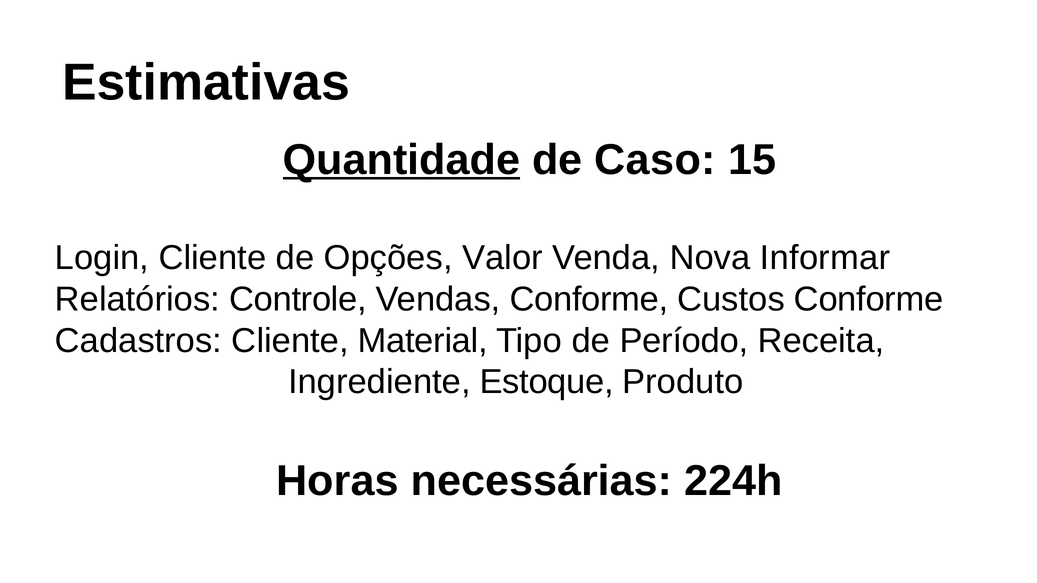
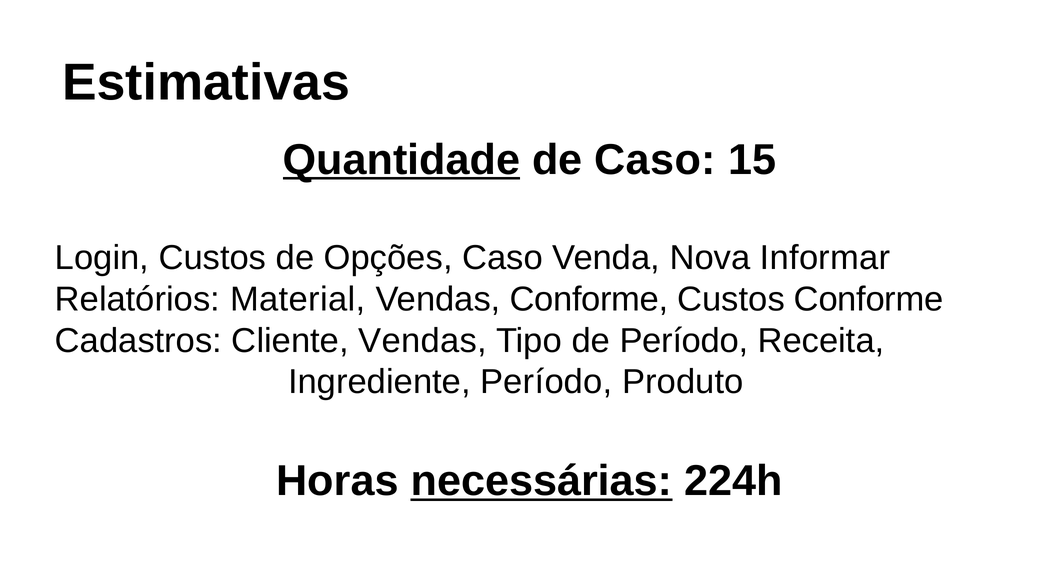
Login Cliente: Cliente -> Custos
Opções Valor: Valor -> Caso
Controle: Controle -> Material
Cliente Material: Material -> Vendas
Ingrediente Estoque: Estoque -> Período
necessárias underline: none -> present
